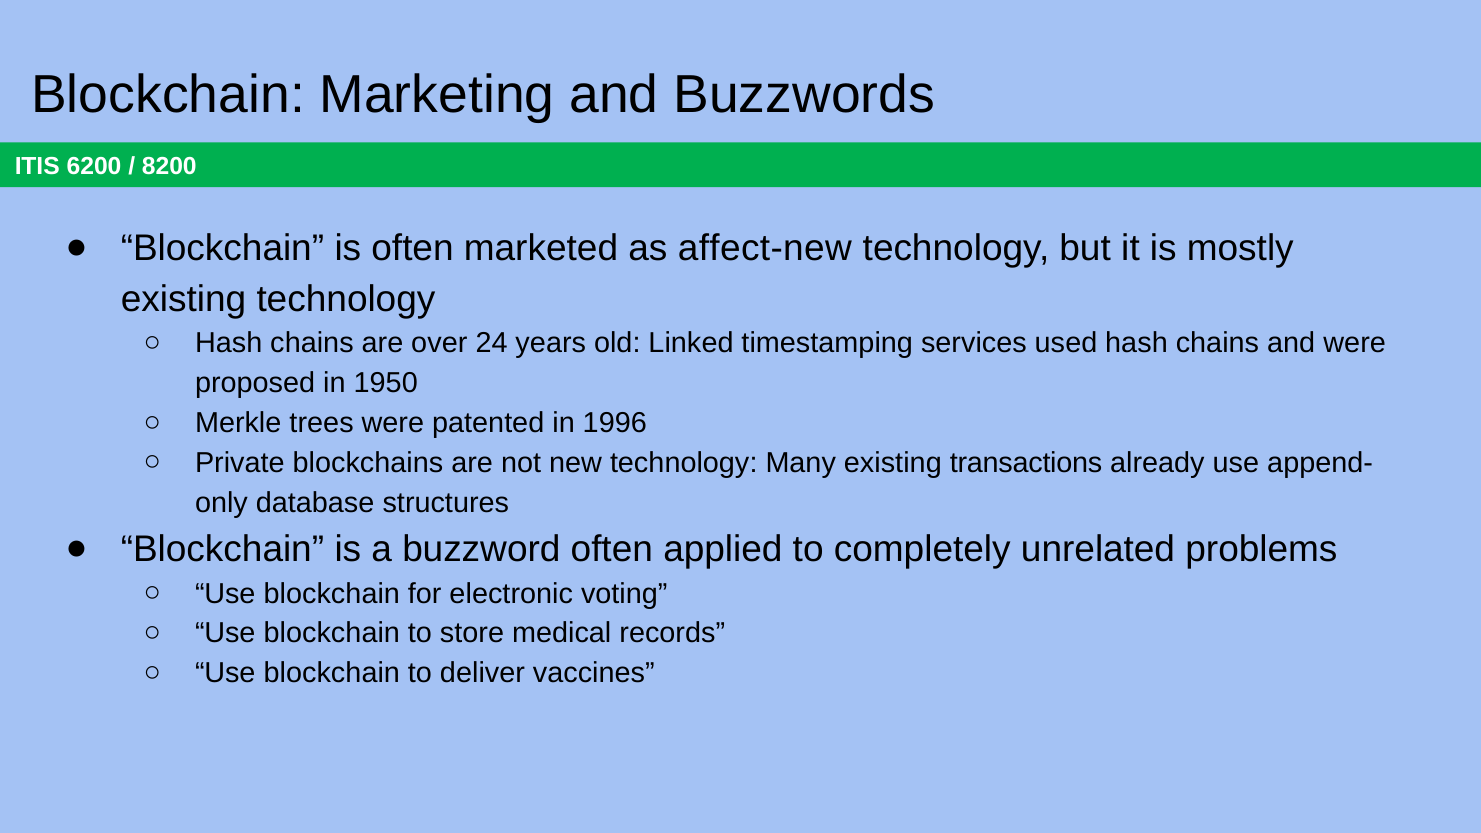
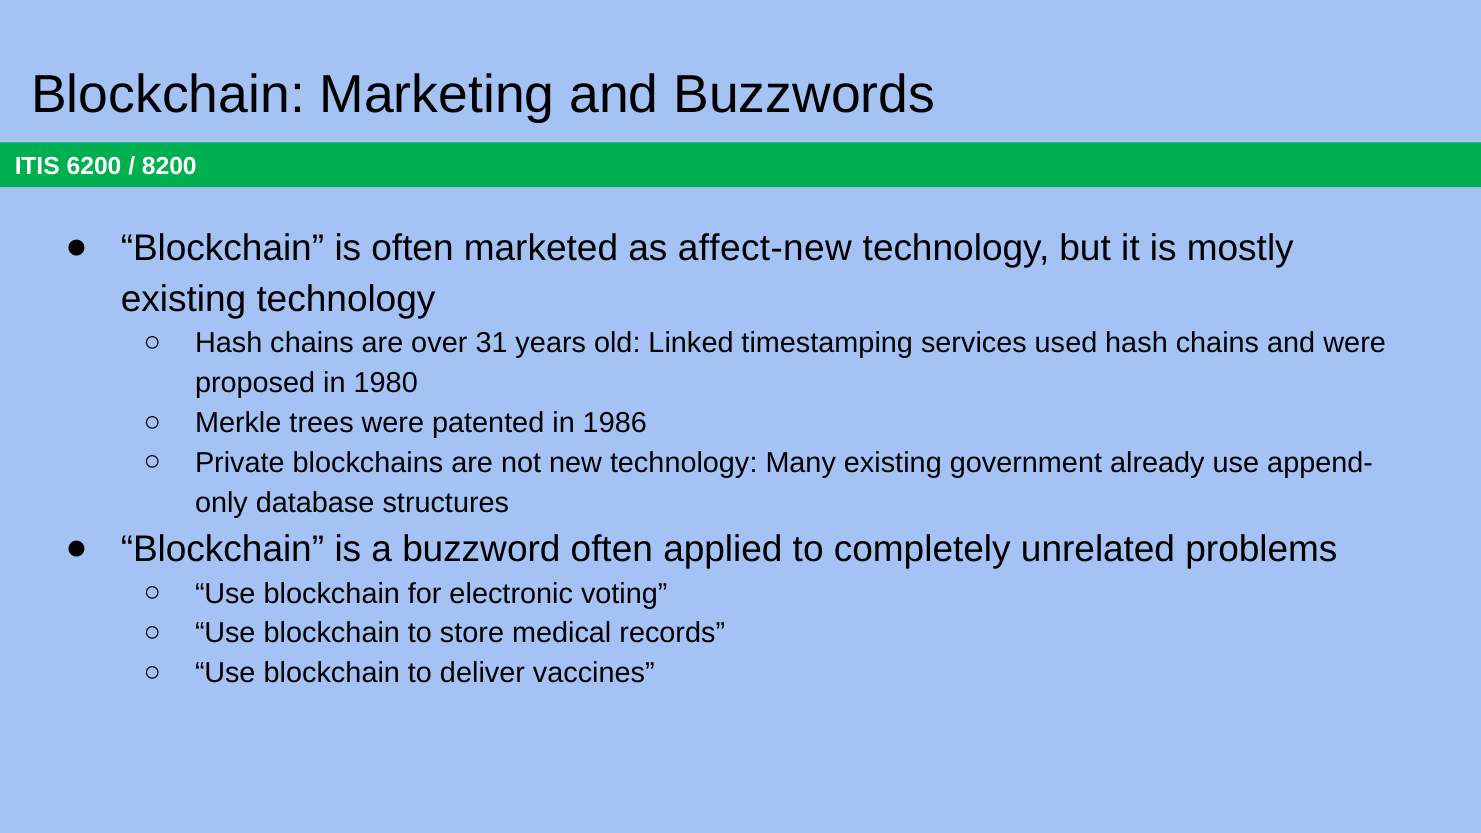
24: 24 -> 31
1950: 1950 -> 1980
1996: 1996 -> 1986
transactions: transactions -> government
